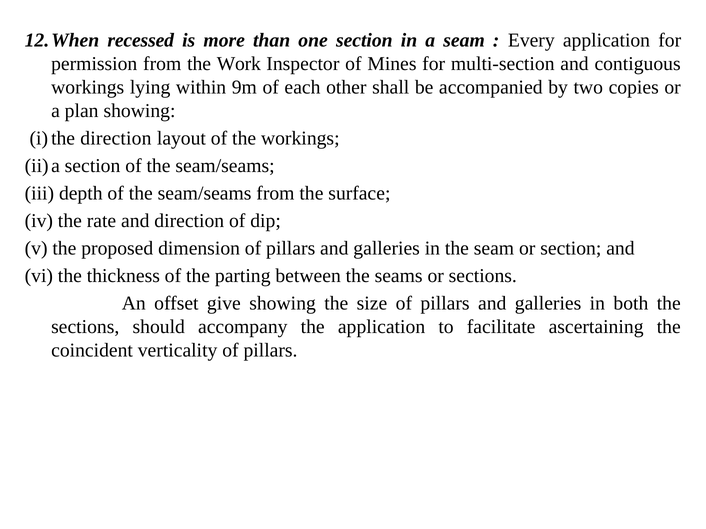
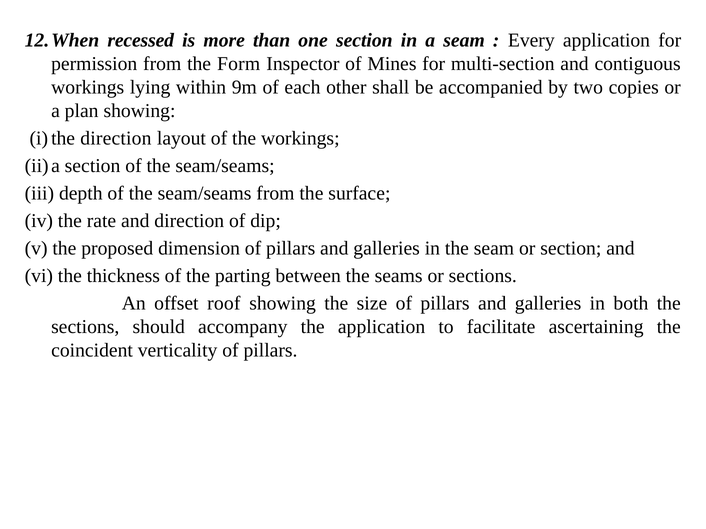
Work: Work -> Form
give: give -> roof
